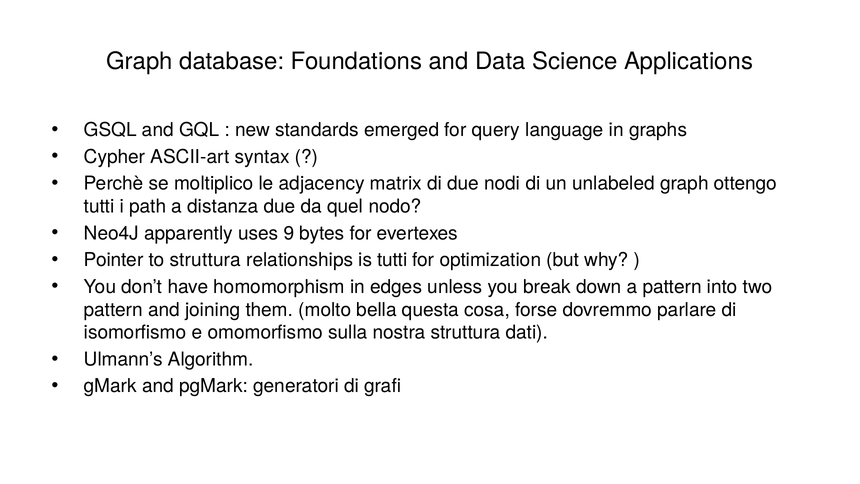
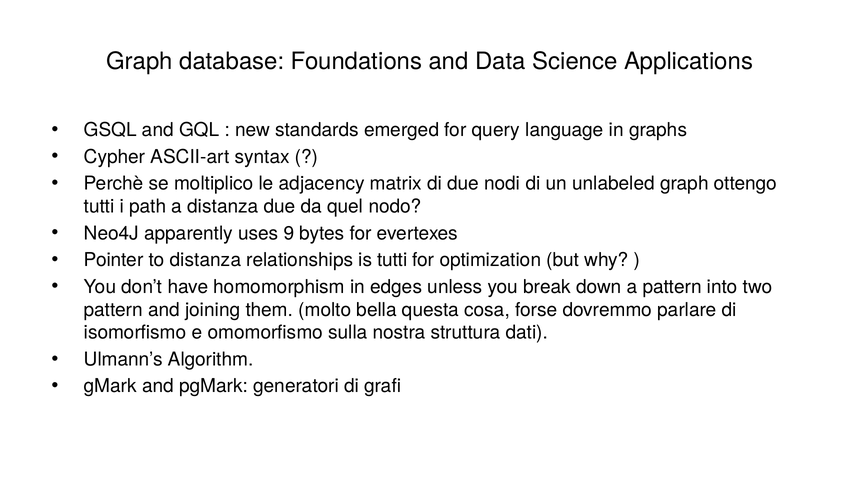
to struttura: struttura -> distanza
